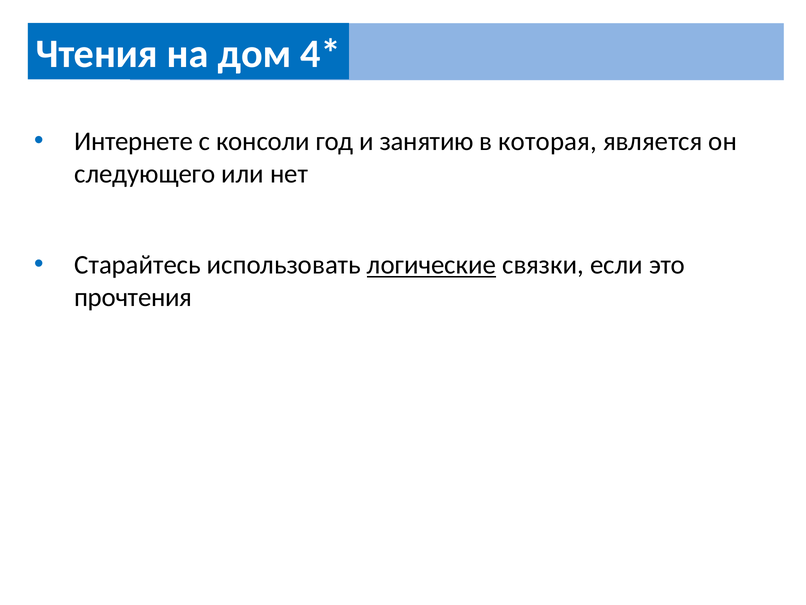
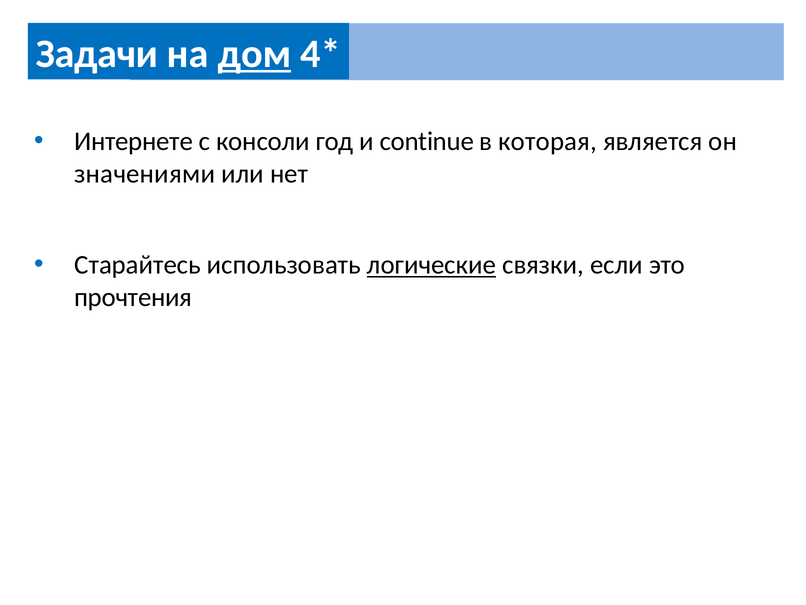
Чтения: Чтения -> Задачи
дом underline: none -> present
занятию: занятию -> continue
следующего: следующего -> значениями
